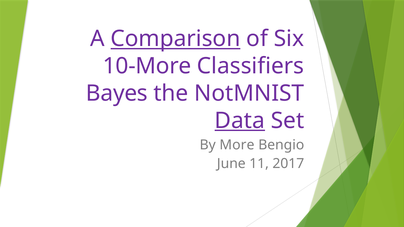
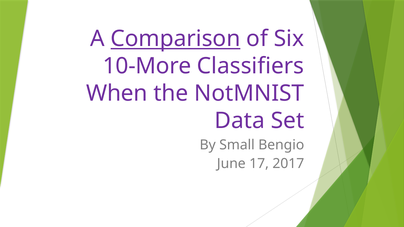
Bayes: Bayes -> When
Data underline: present -> none
More: More -> Small
11: 11 -> 17
